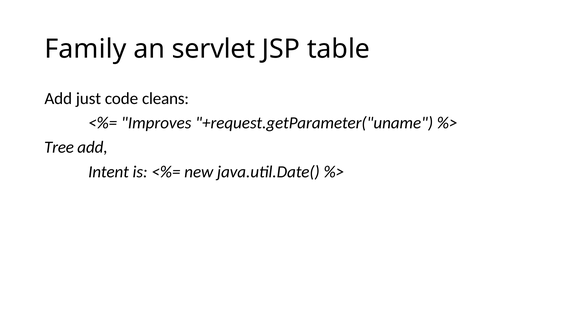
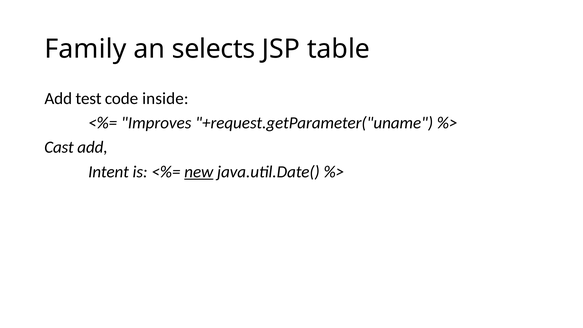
servlet: servlet -> selects
just: just -> test
cleans: cleans -> inside
Tree: Tree -> Cast
new underline: none -> present
